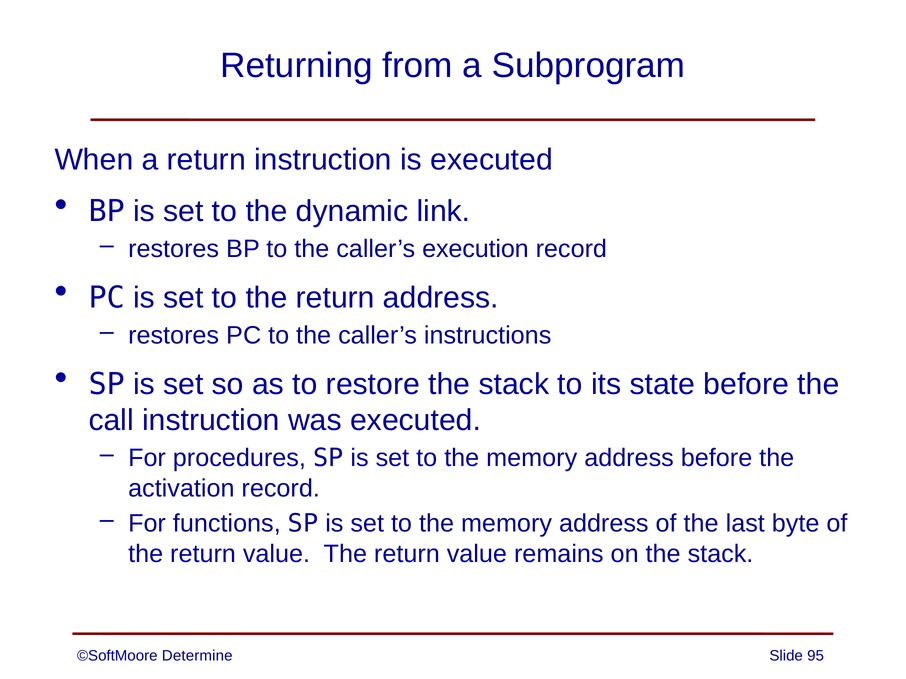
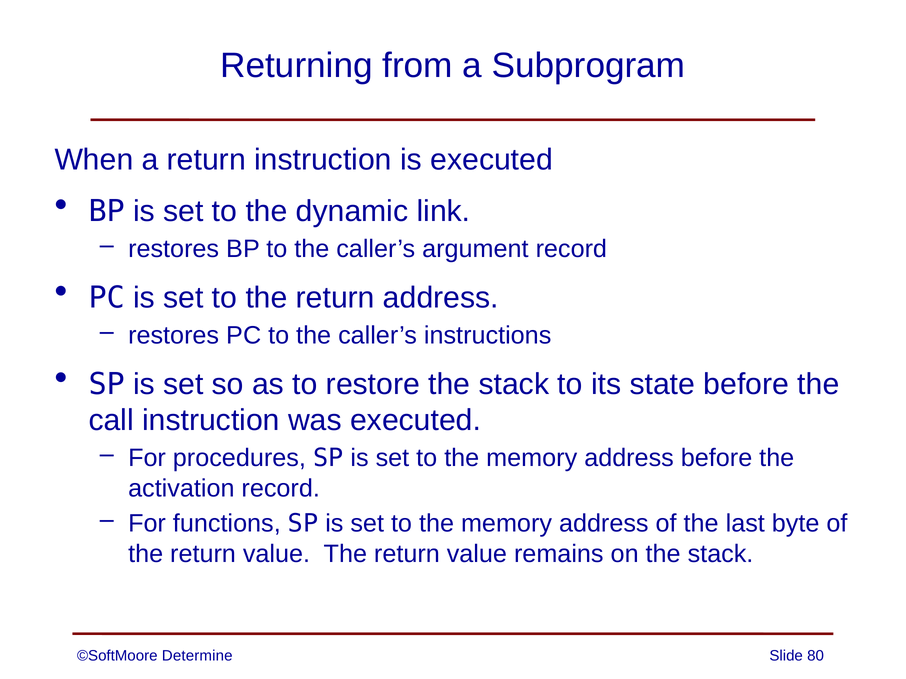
execution: execution -> argument
95: 95 -> 80
